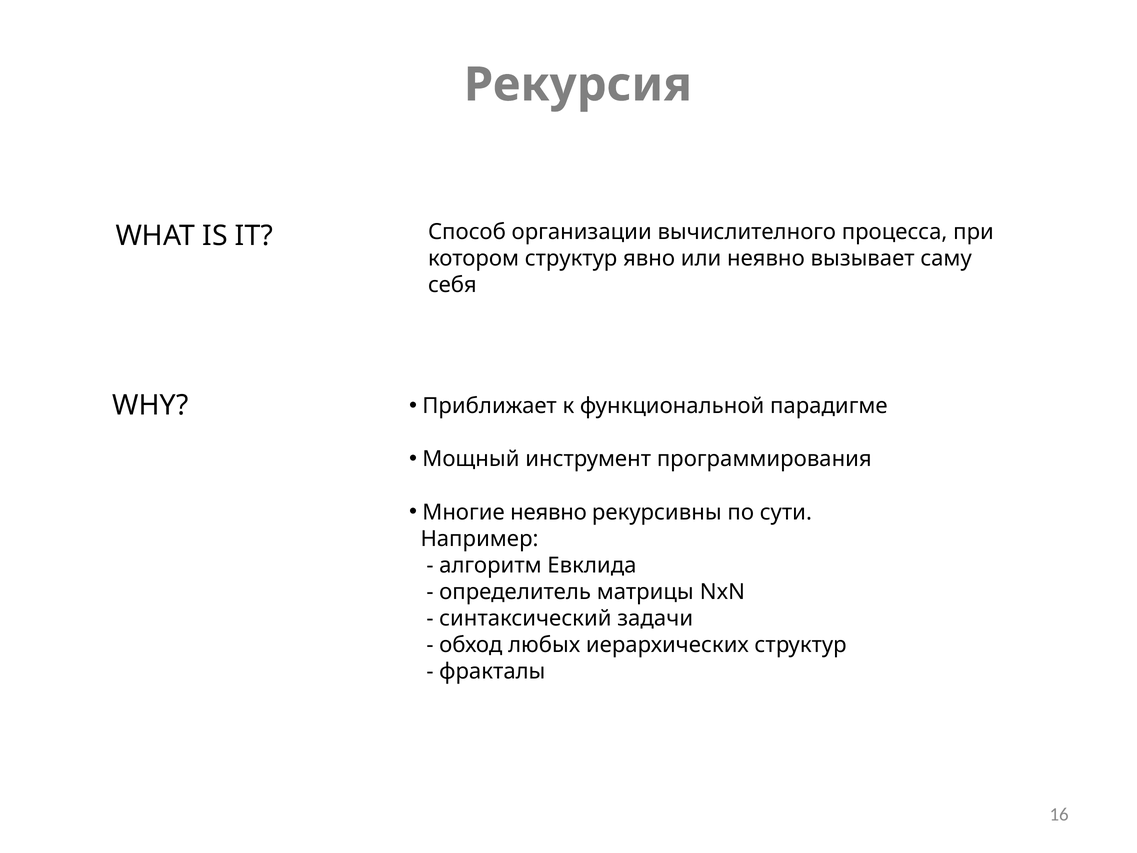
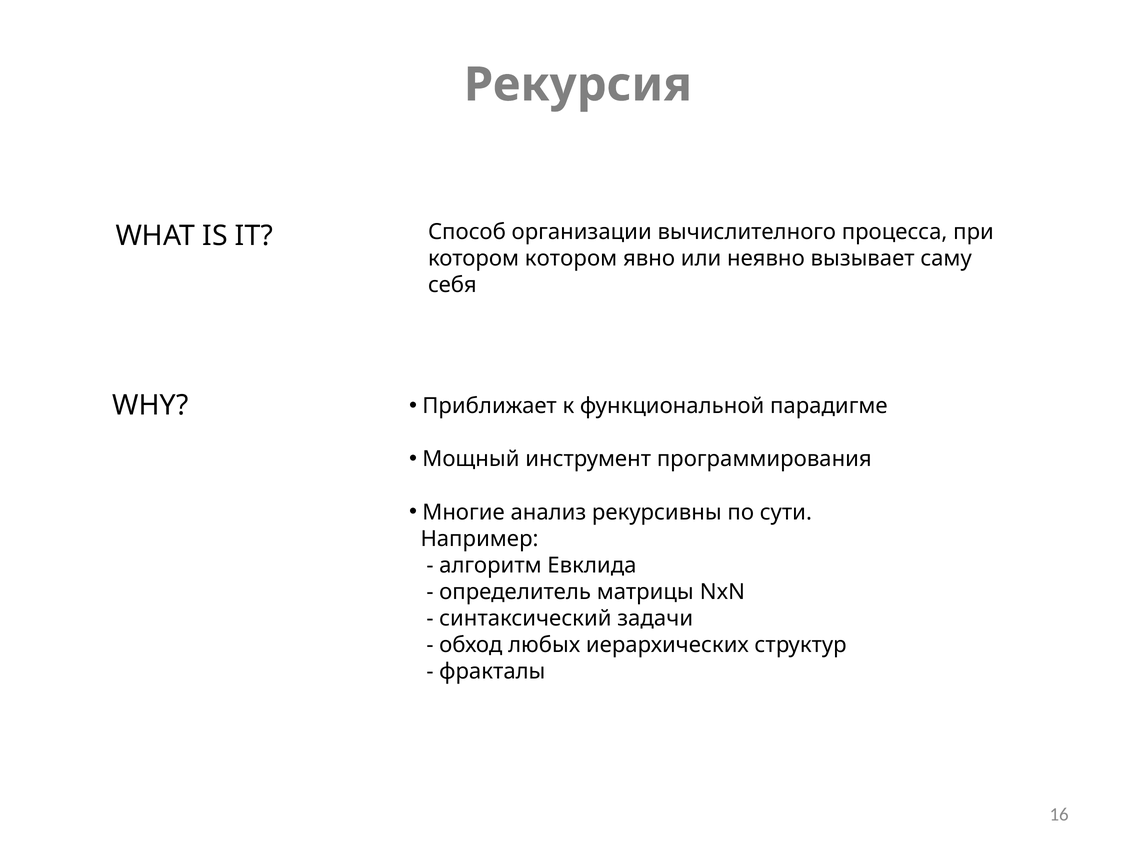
котором структур: структур -> котором
Многие неявно: неявно -> анализ
